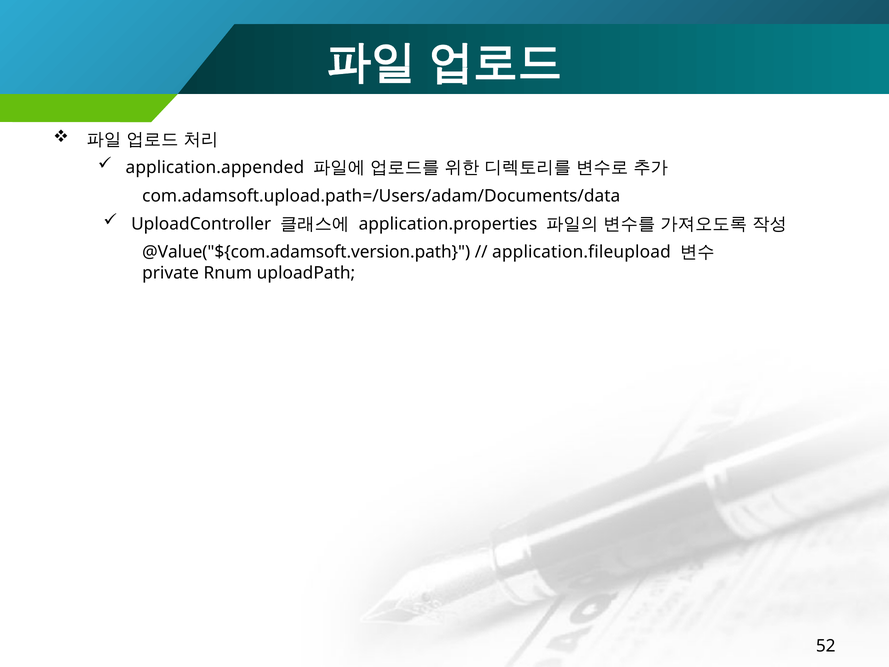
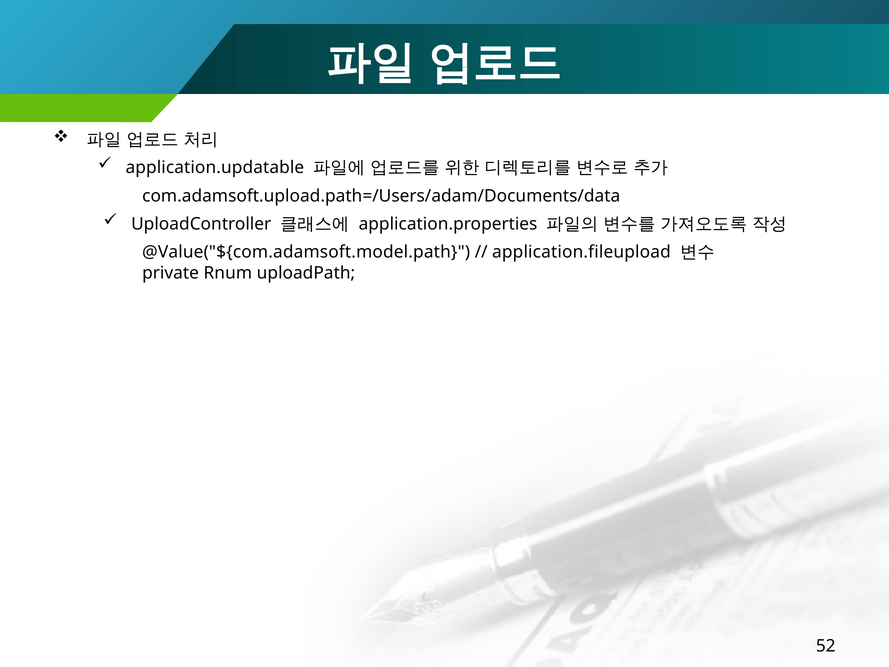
application.appended: application.appended -> application.updatable
@Value("${com.adamsoft.version.path: @Value("${com.adamsoft.version.path -> @Value("${com.adamsoft.model.path
